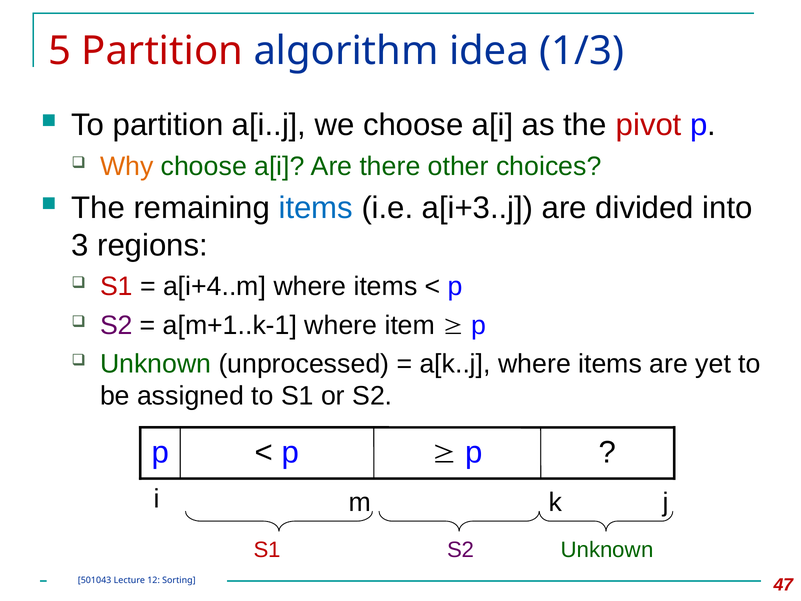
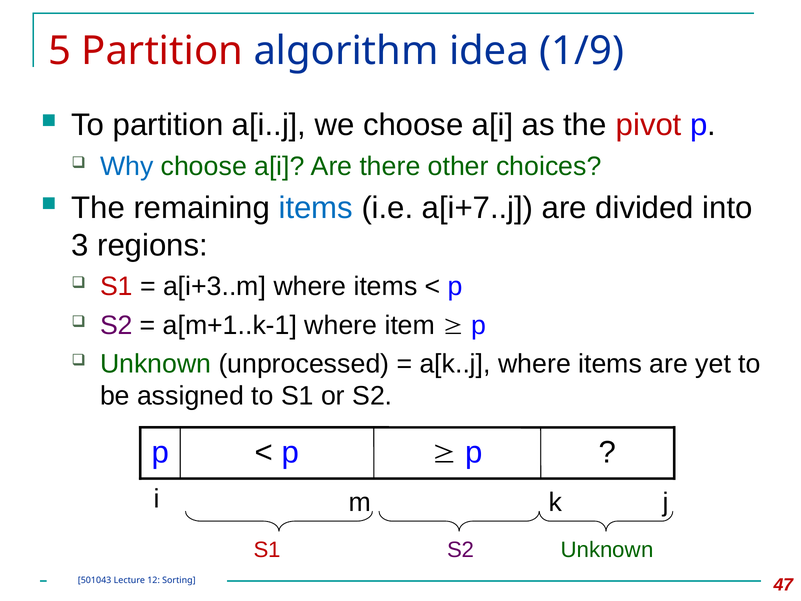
1/3: 1/3 -> 1/9
Why colour: orange -> blue
a[i+3..j: a[i+3..j -> a[i+7..j
a[i+4..m: a[i+4..m -> a[i+3..m
